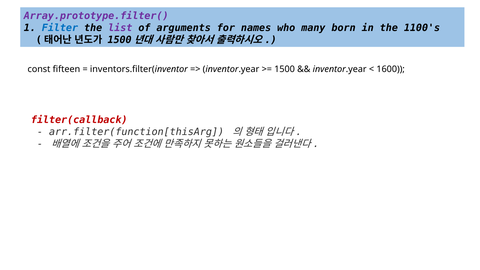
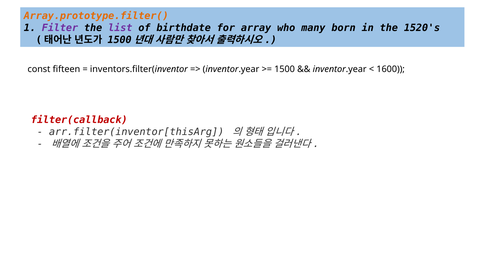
Array.prototype.filter( colour: purple -> orange
Filter colour: blue -> purple
arguments: arguments -> birthdate
names: names -> array
1100's: 1100's -> 1520's
arr.filter(function[thisArg: arr.filter(function[thisArg -> arr.filter(inventor[thisArg
